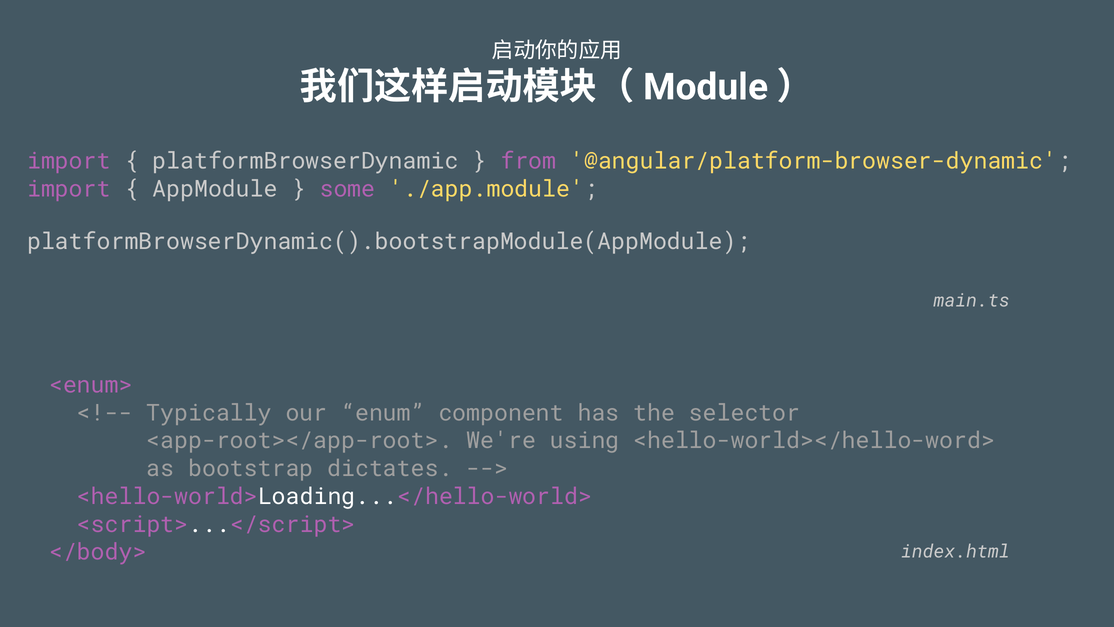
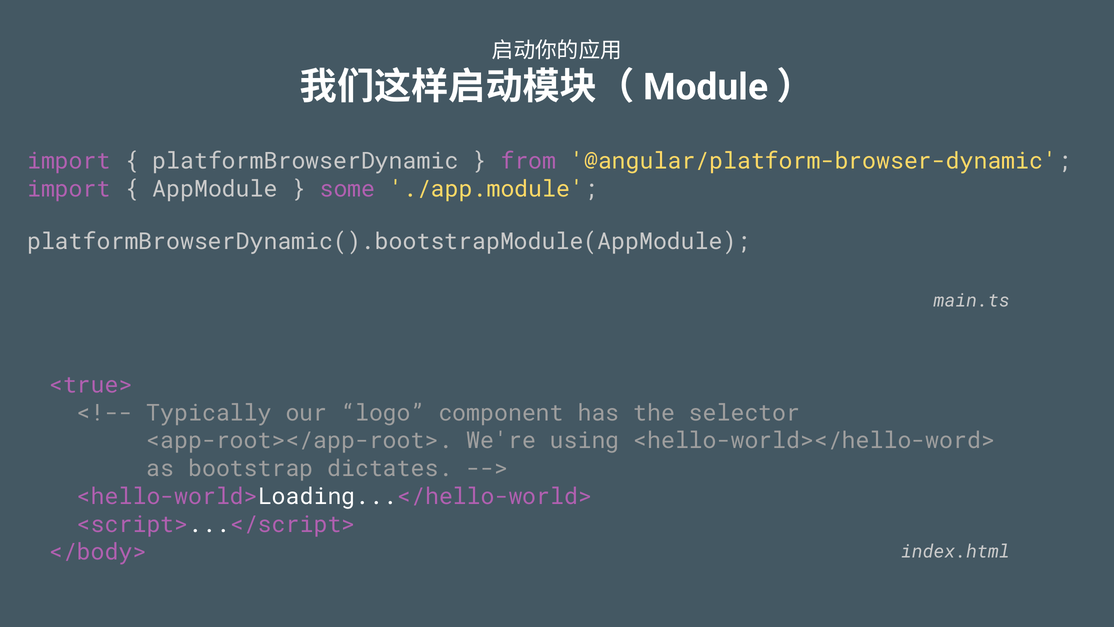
<enum>: <enum> -> <true>
enum: enum -> logo
